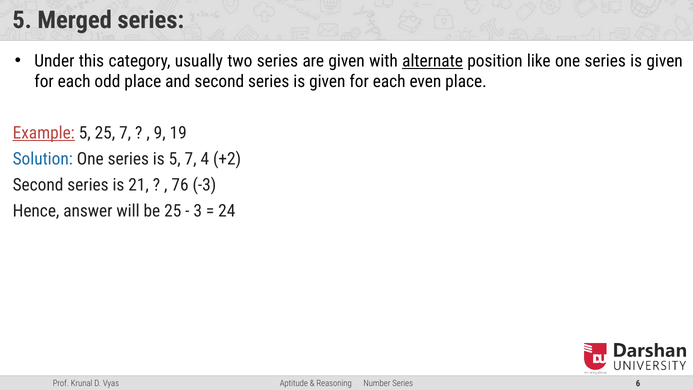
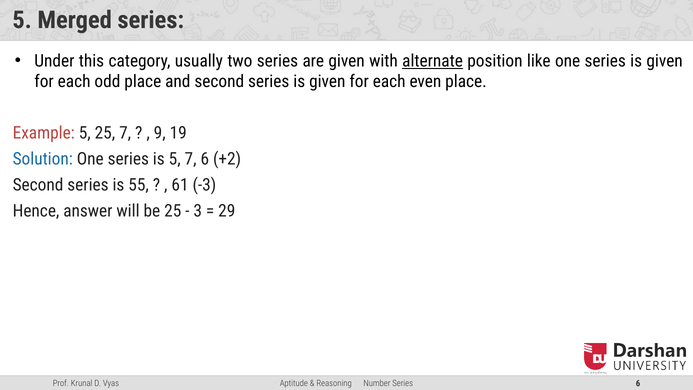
Example underline: present -> none
7 4: 4 -> 6
21: 21 -> 55
76: 76 -> 61
24: 24 -> 29
